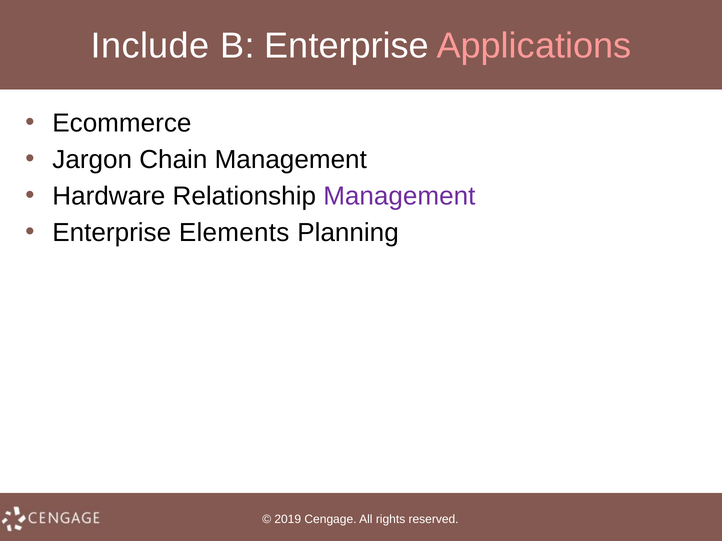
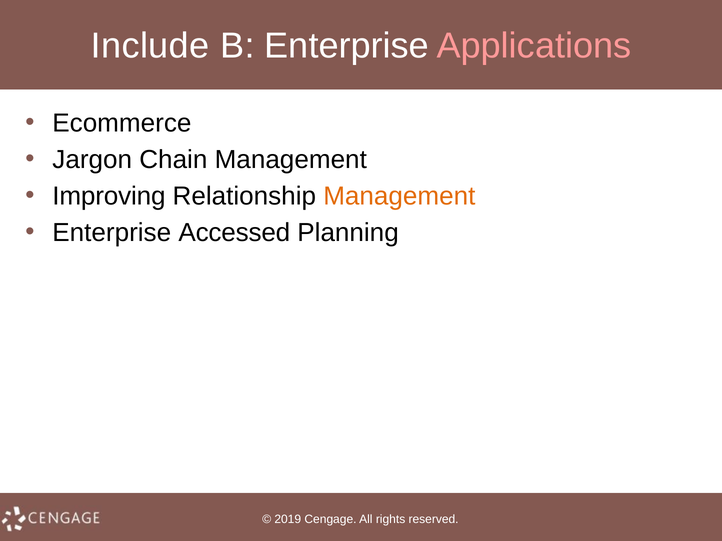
Hardware: Hardware -> Improving
Management at (399, 196) colour: purple -> orange
Elements: Elements -> Accessed
